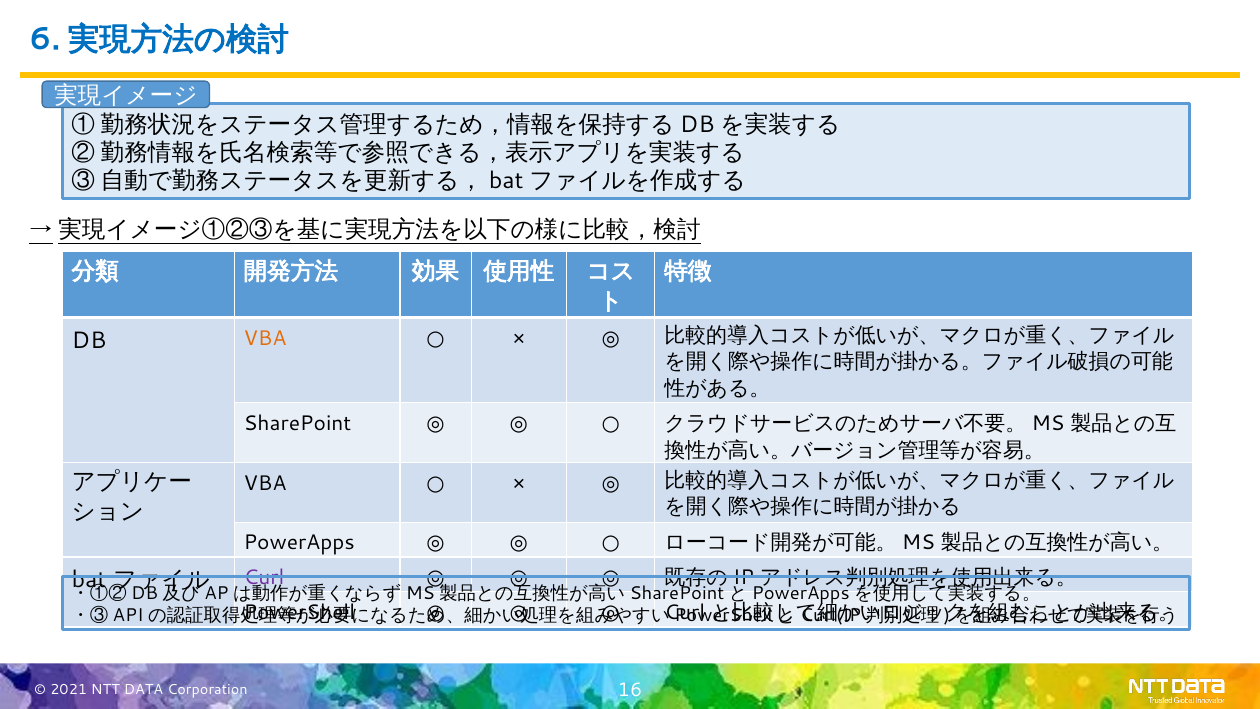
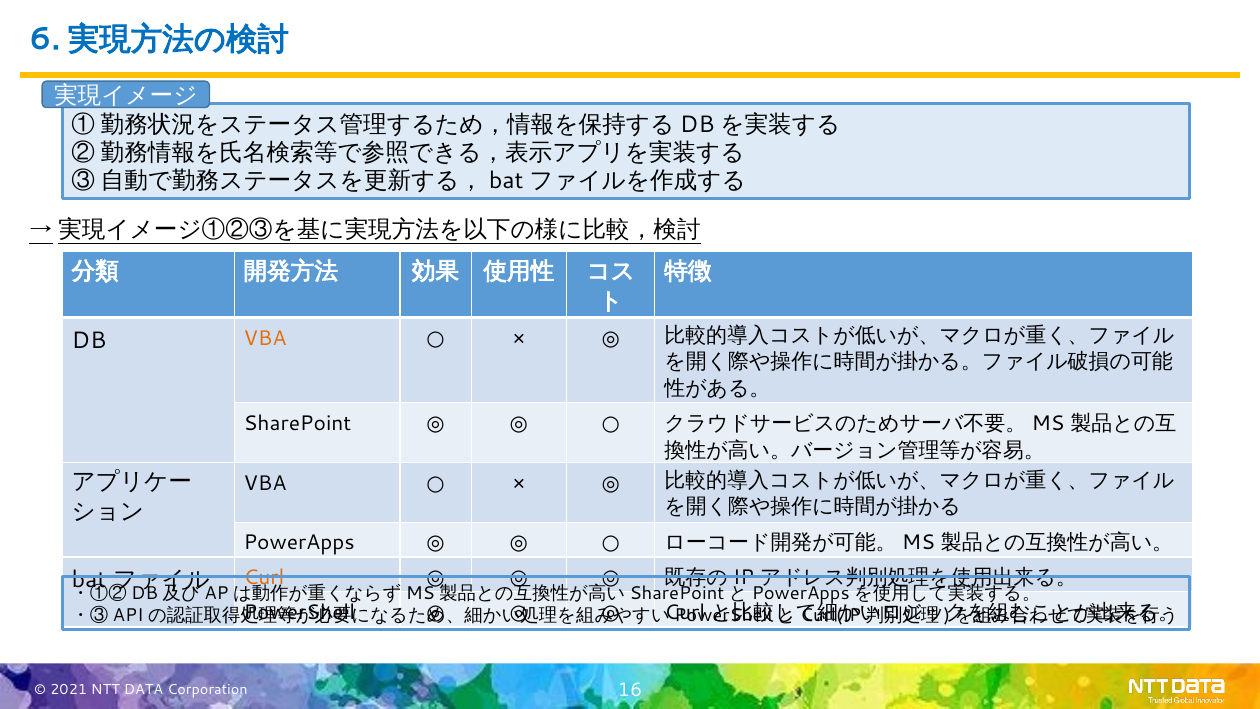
Curl at (264, 577) colour: purple -> orange
